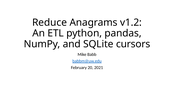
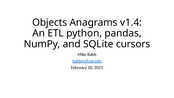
Reduce: Reduce -> Objects
v1.2: v1.2 -> v1.4
